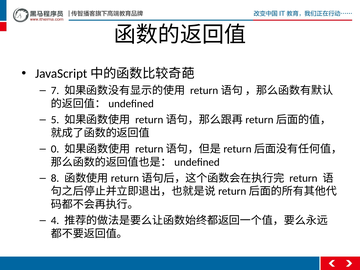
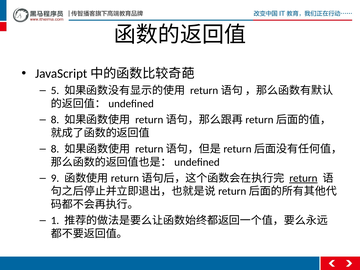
7: 7 -> 5
5 at (55, 120): 5 -> 8
0 at (55, 149): 0 -> 8
8: 8 -> 9
return underline: none -> present
4: 4 -> 1
